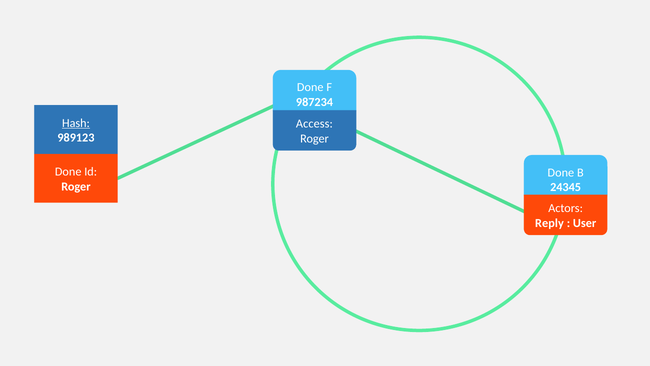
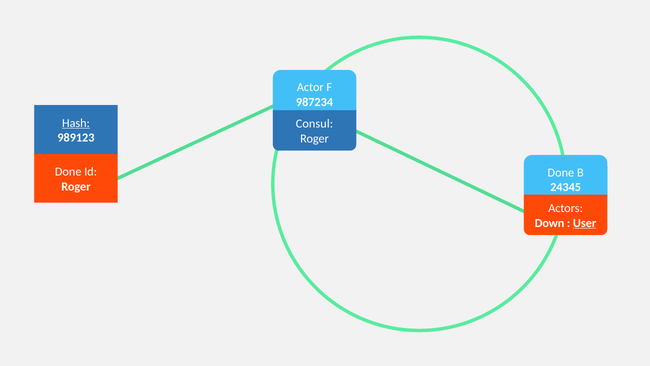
Done at (310, 87): Done -> Actor
Access: Access -> Consul
Reply: Reply -> Down
User underline: none -> present
